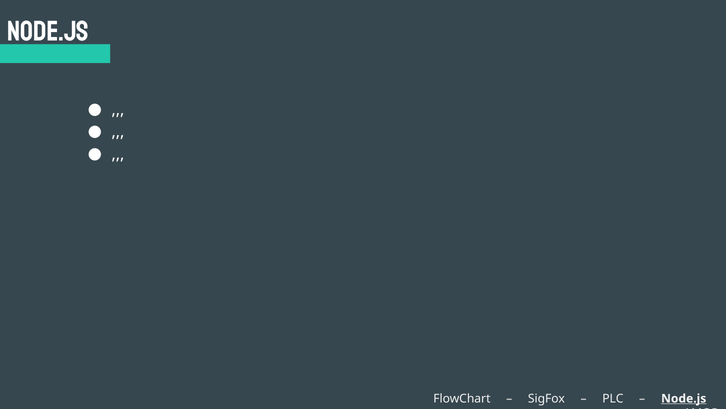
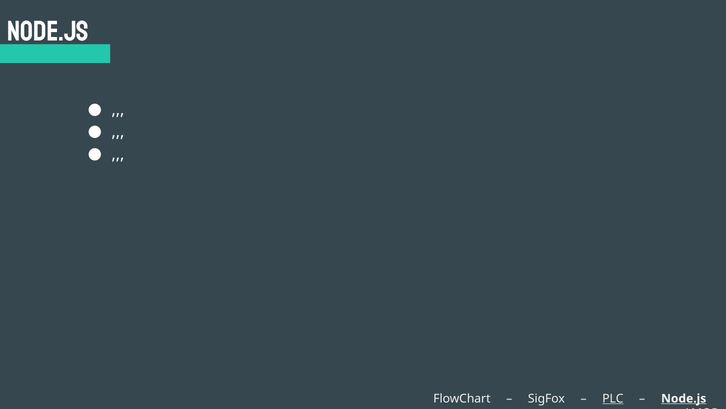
PLC underline: none -> present
